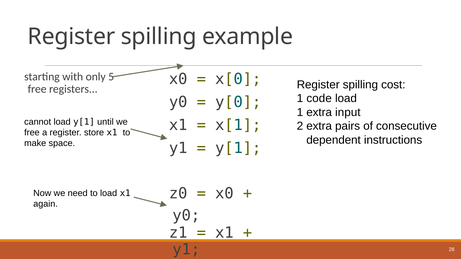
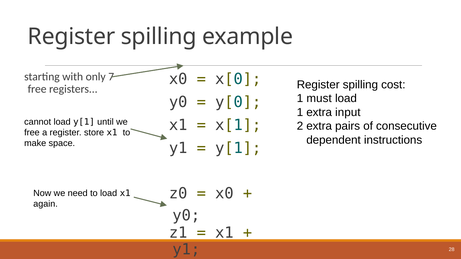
5: 5 -> 7
code: code -> must
